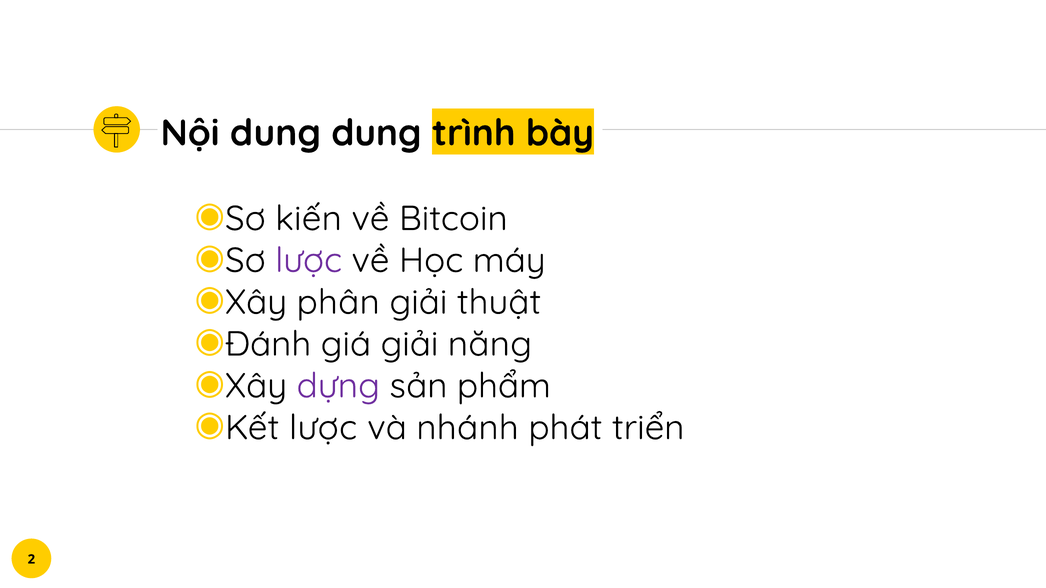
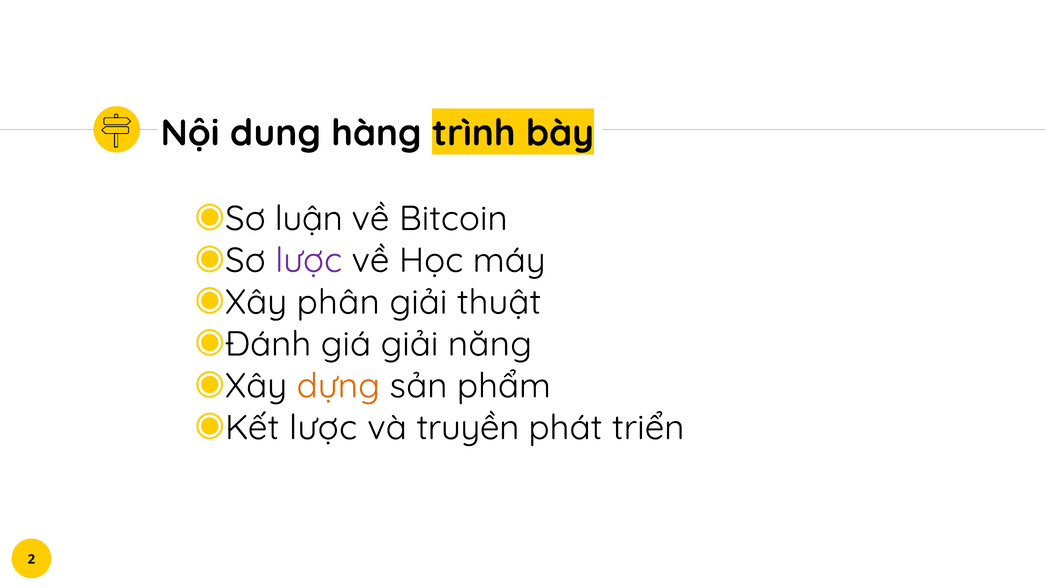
dung dung: dung -> hàng
kiến: kiến -> luận
dựng colour: purple -> orange
nhánh: nhánh -> truyền
